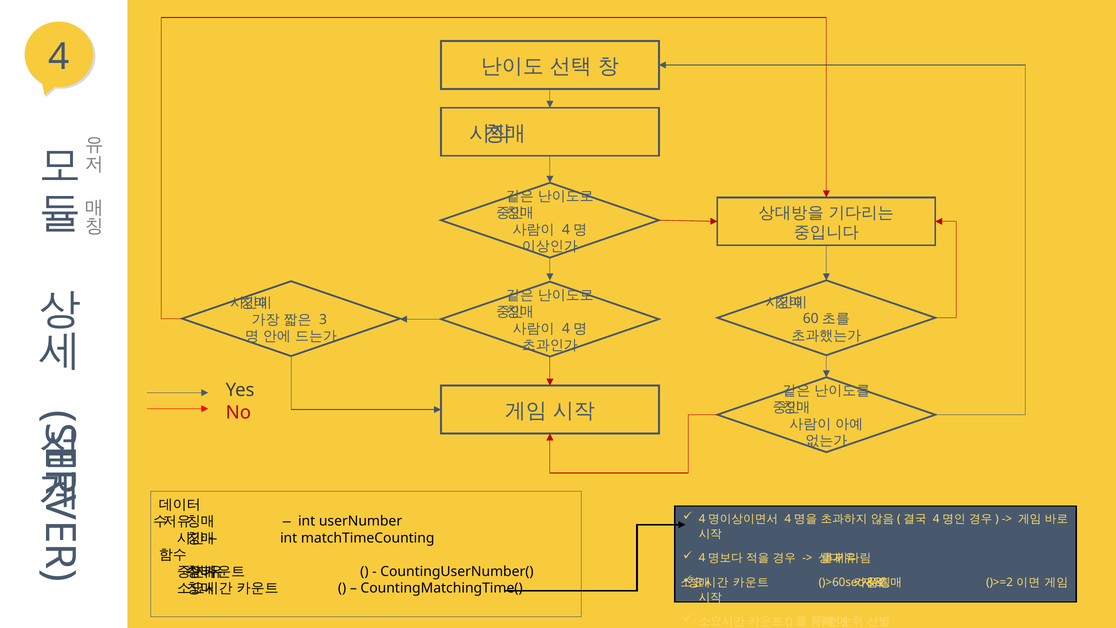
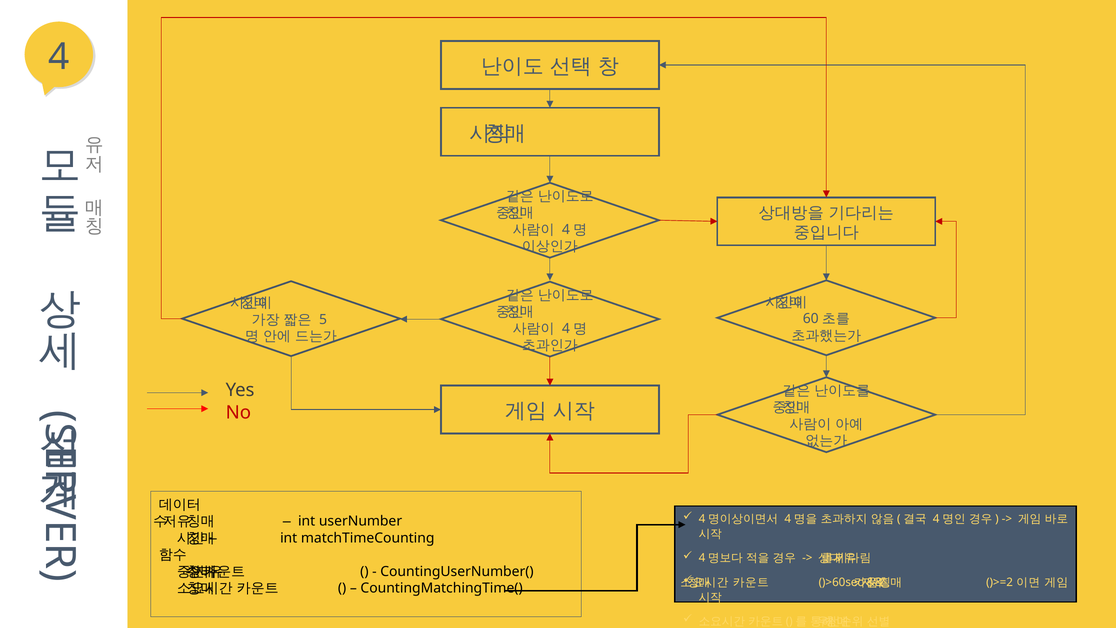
3: 3 -> 5
